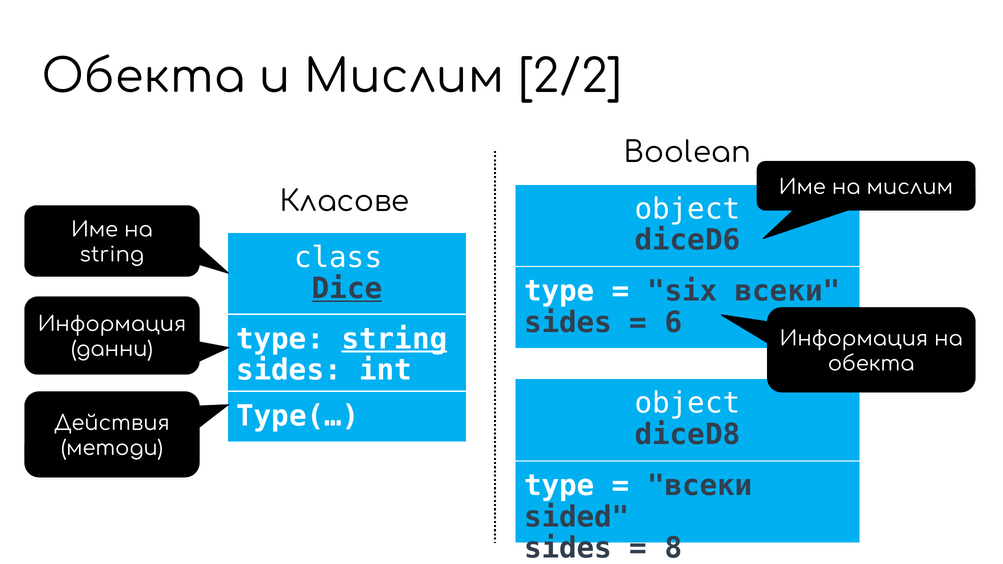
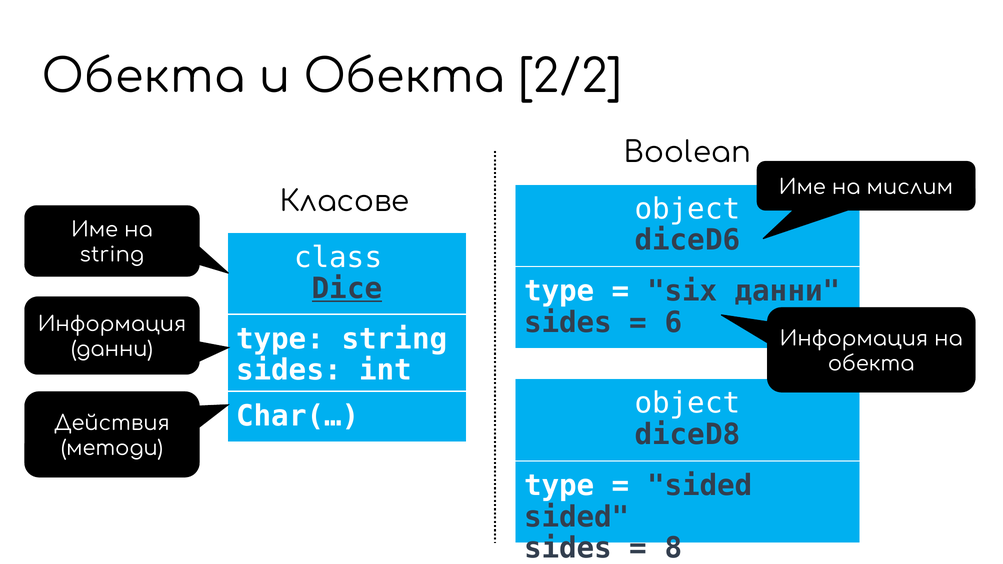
и Мислим: Мислим -> Обекта
six всеки: всеки -> данни
string at (394, 339) underline: present -> none
Type(…: Type(… -> Char(…
всеки at (700, 486): всеки -> sided
